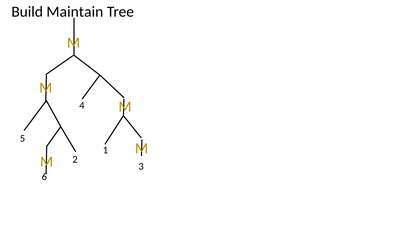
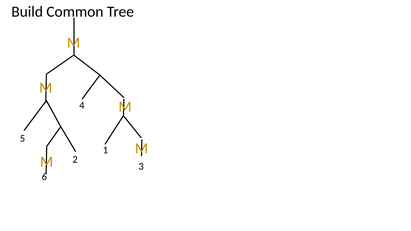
Maintain: Maintain -> Common
